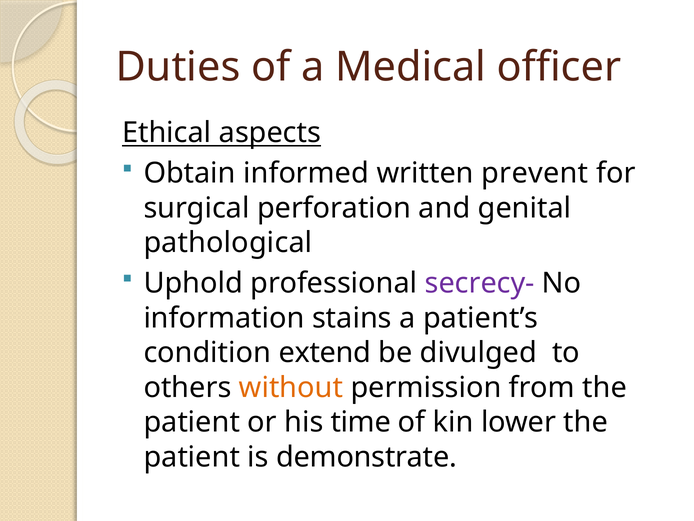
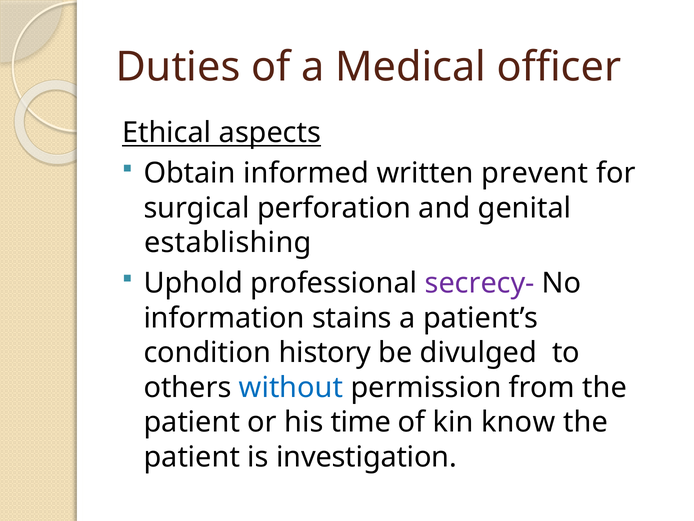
pathological: pathological -> establishing
extend: extend -> history
without colour: orange -> blue
lower: lower -> know
demonstrate: demonstrate -> investigation
